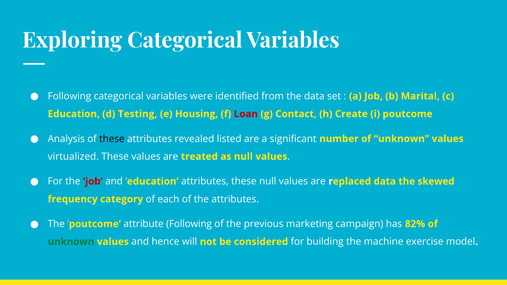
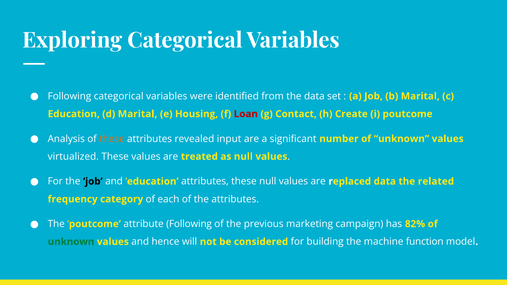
d Testing: Testing -> Marital
these at (112, 139) colour: black -> orange
listed: listed -> input
job at (93, 181) colour: red -> black
skewed: skewed -> related
exercise: exercise -> function
